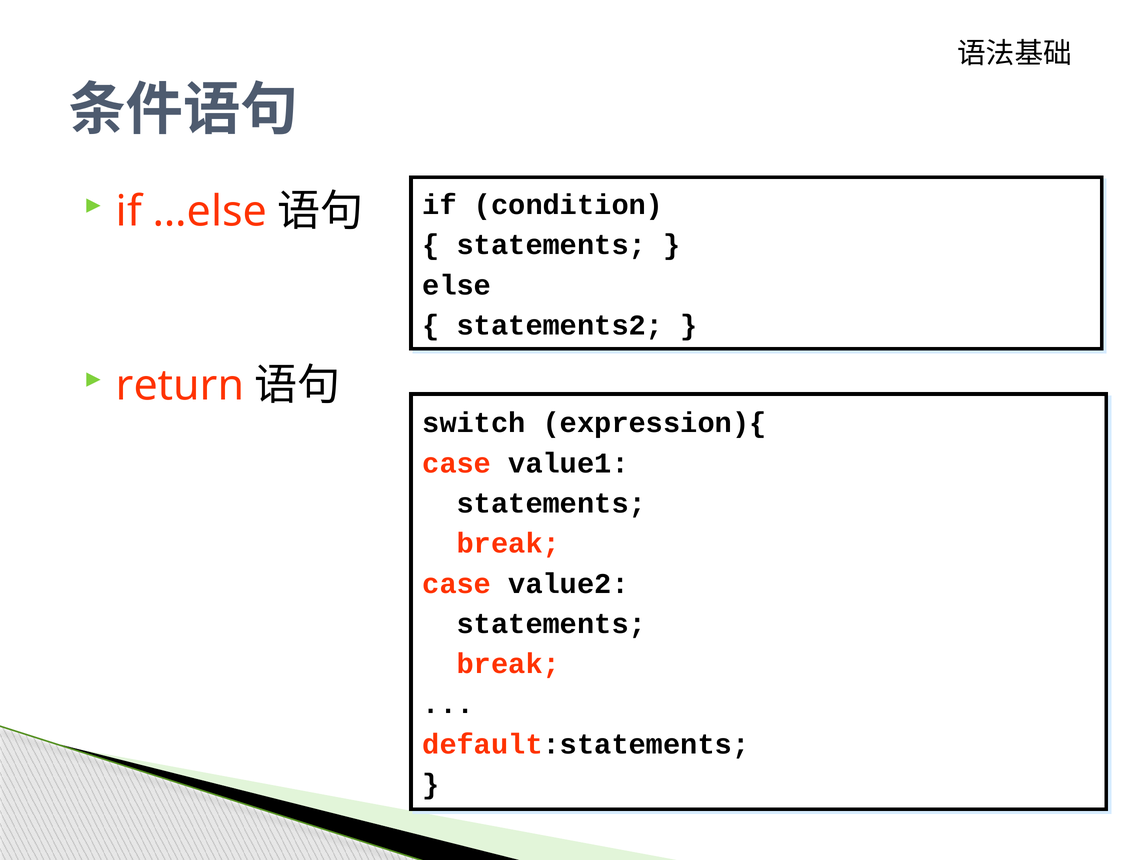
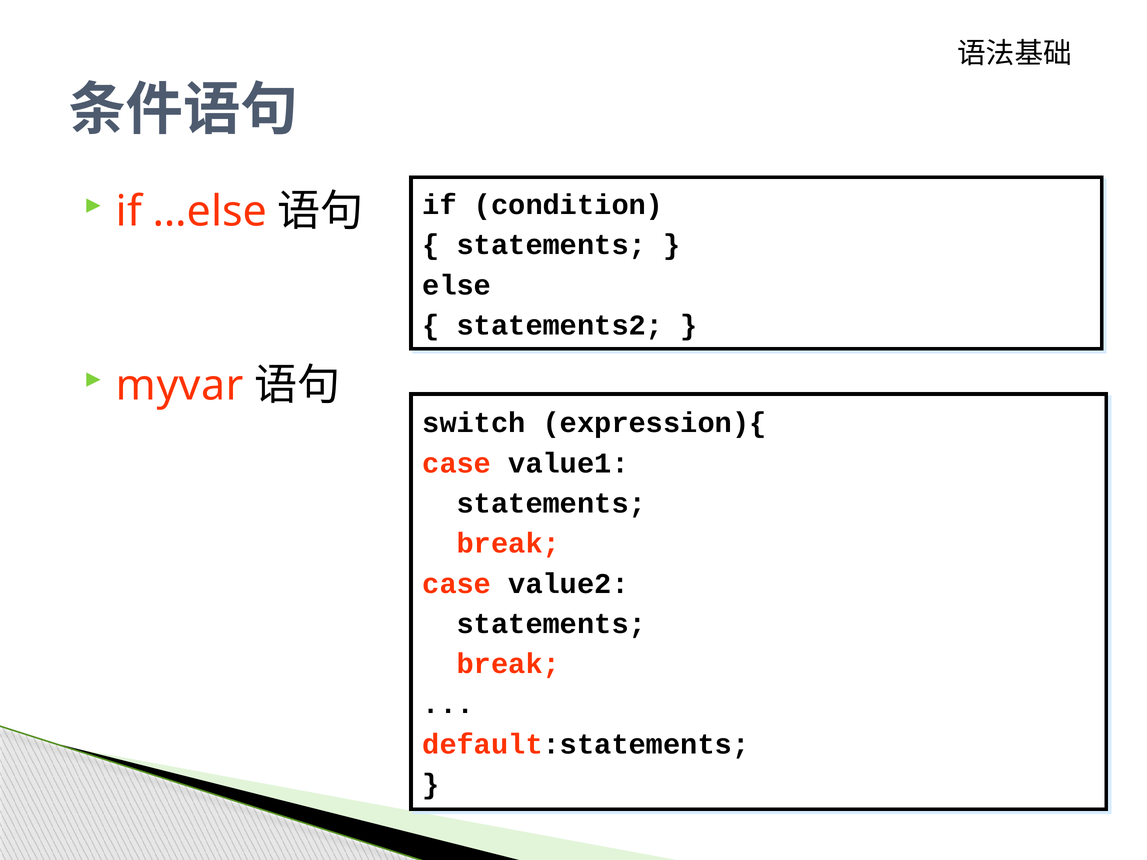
return: return -> myvar
